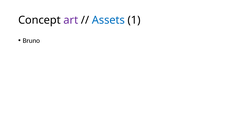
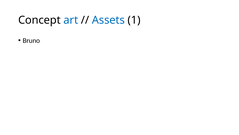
art colour: purple -> blue
